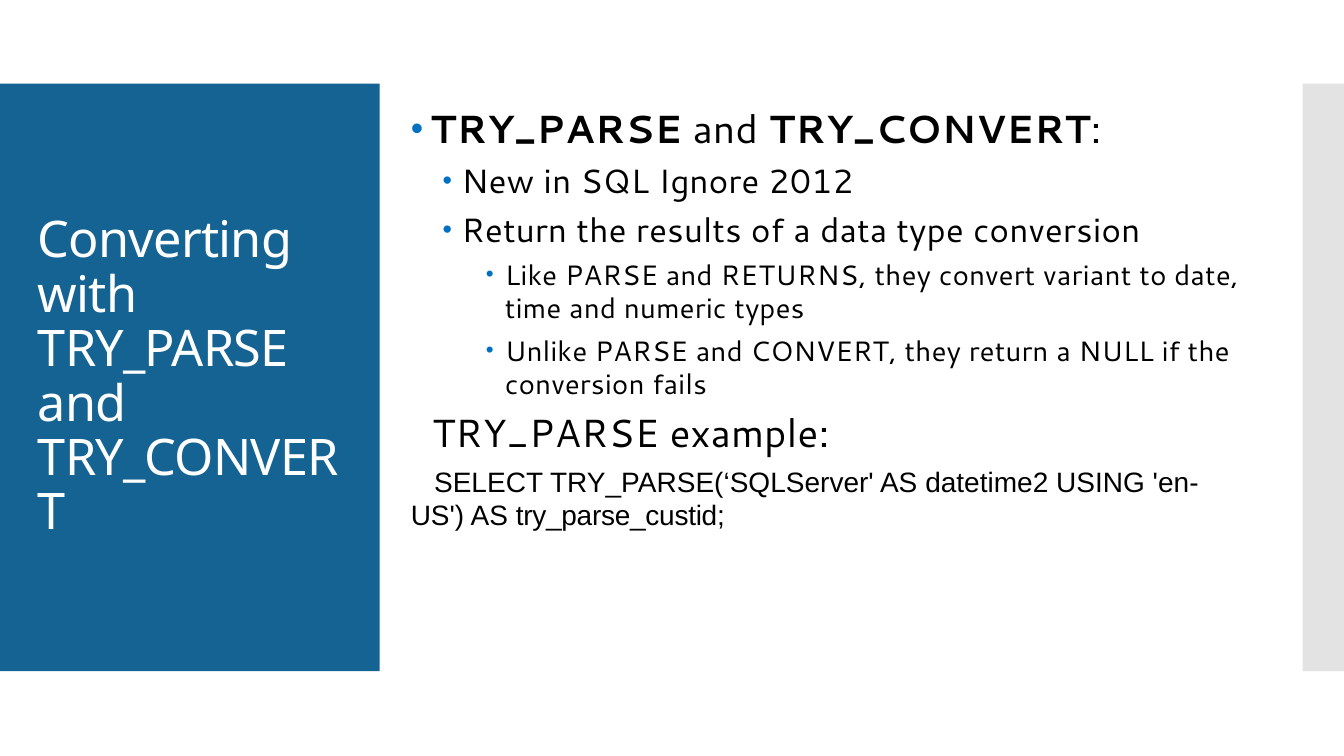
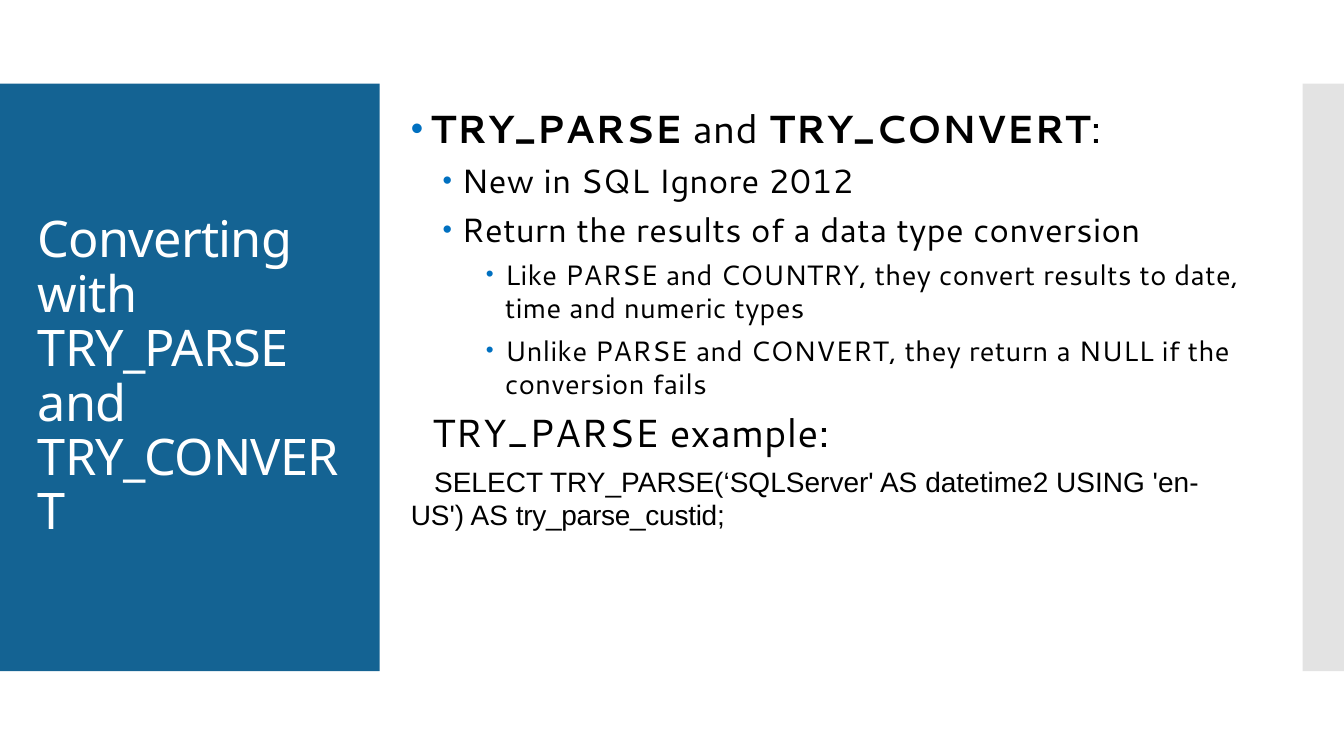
RETURNS: RETURNS -> COUNTRY
convert variant: variant -> results
